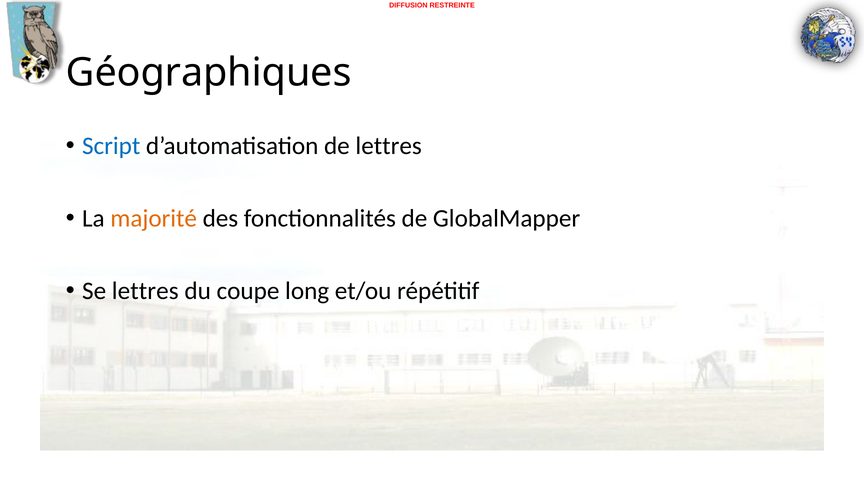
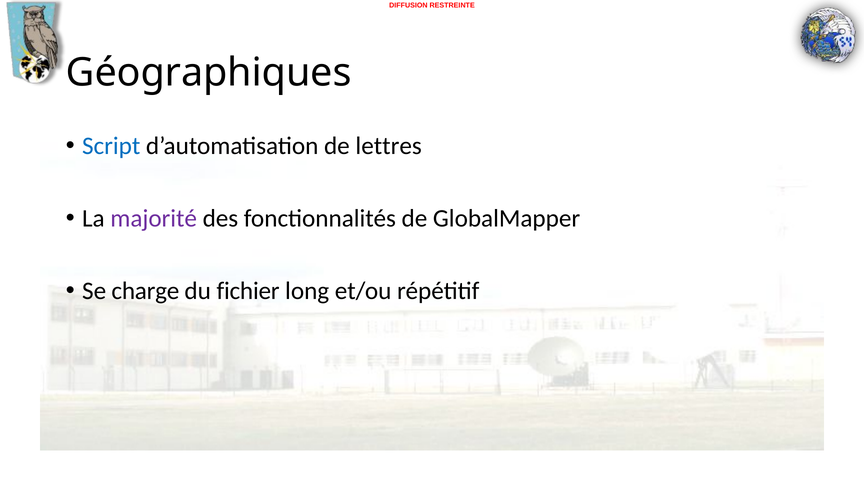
majorité colour: orange -> purple
Se lettres: lettres -> charge
coupe: coupe -> fichier
